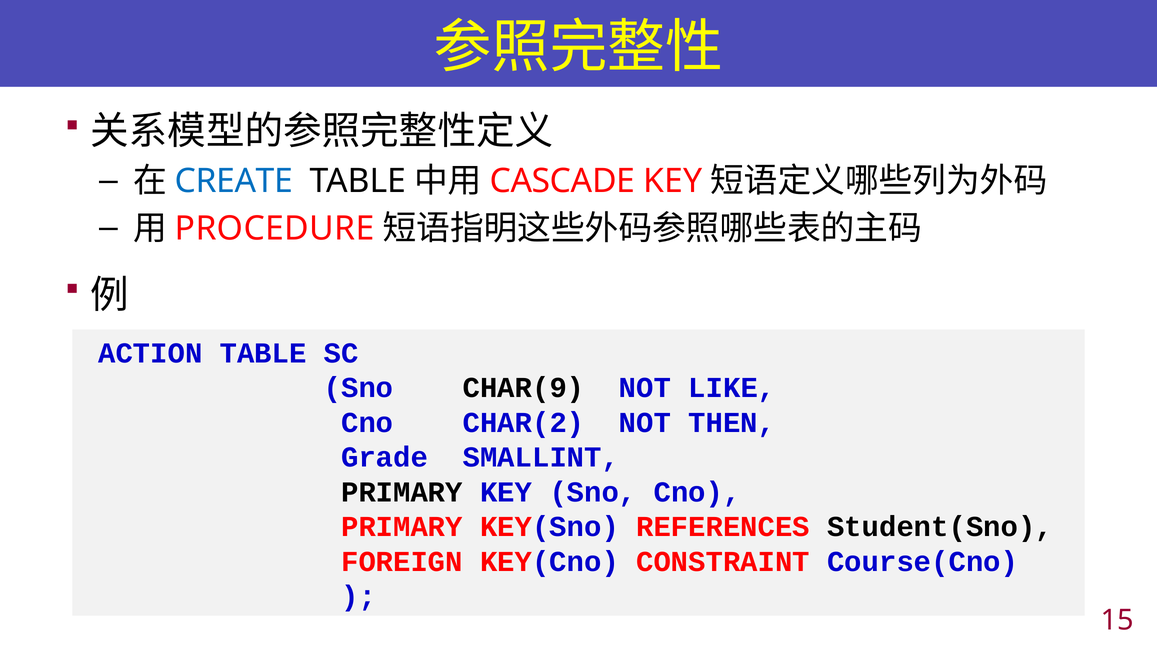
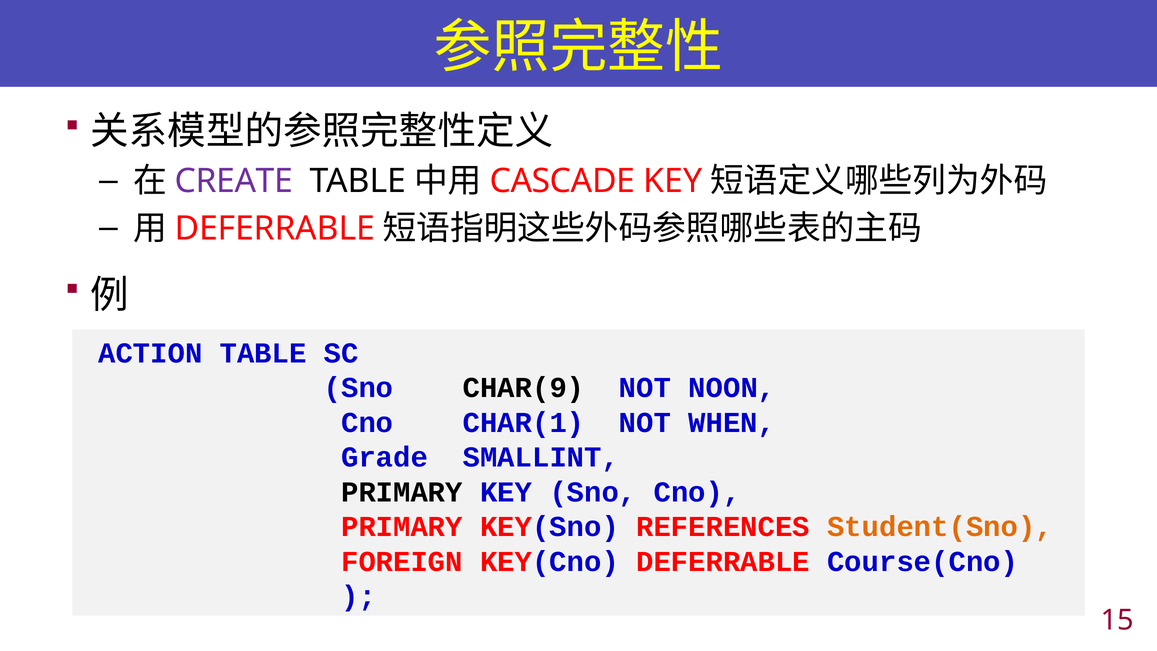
CREATE colour: blue -> purple
PROCEDURE at (275, 229): PROCEDURE -> DEFERRABLE
LIKE: LIKE -> NOON
CHAR(2: CHAR(2 -> CHAR(1
THEN: THEN -> WHEN
Student(Sno colour: black -> orange
KEY(Cno CONSTRAINT: CONSTRAINT -> DEFERRABLE
